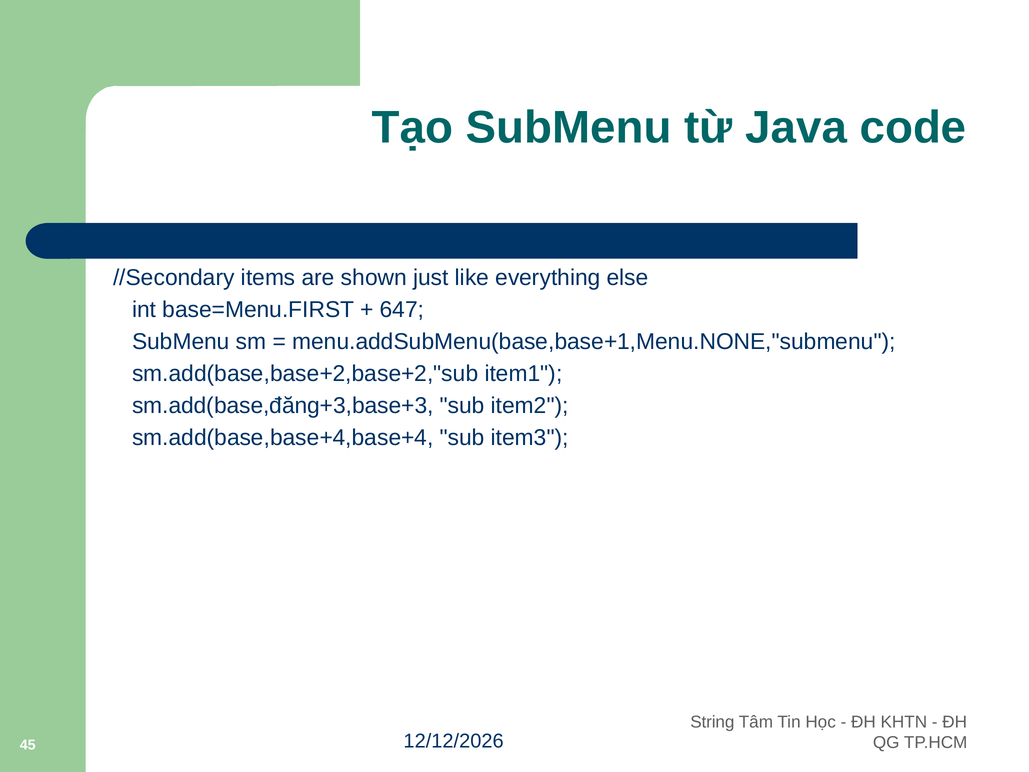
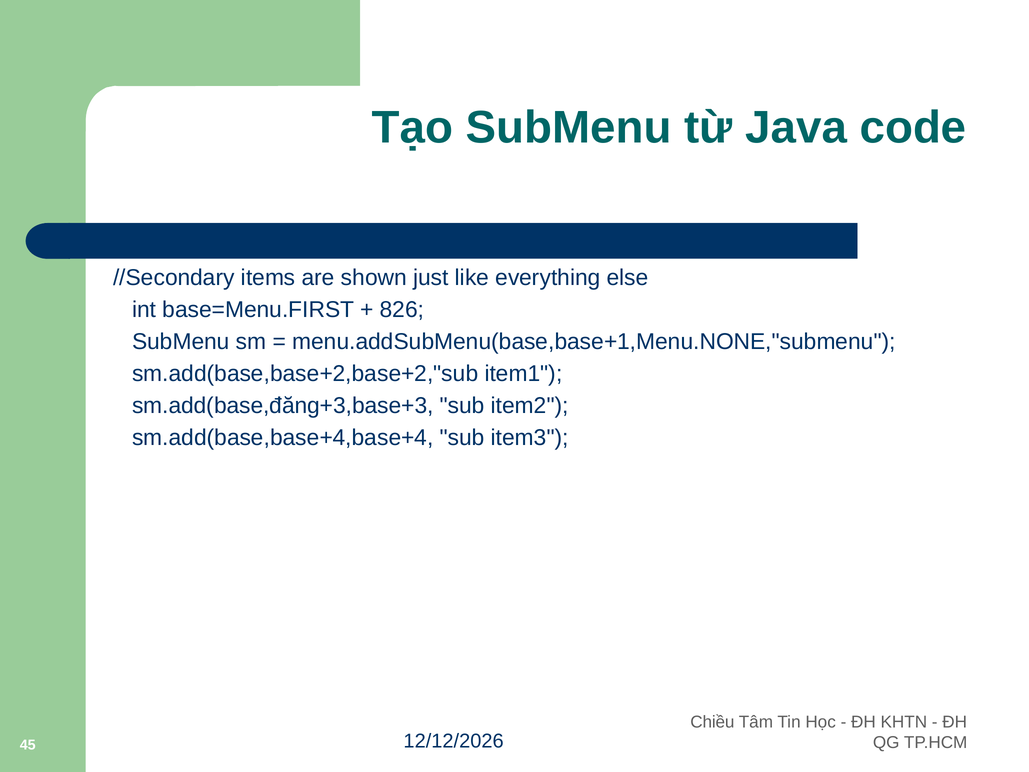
647: 647 -> 826
String: String -> Chiều
